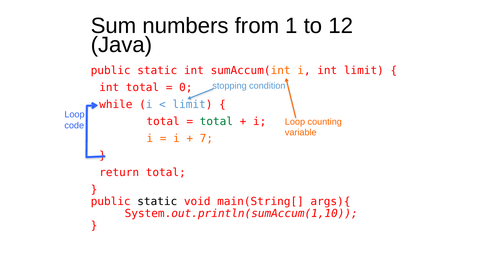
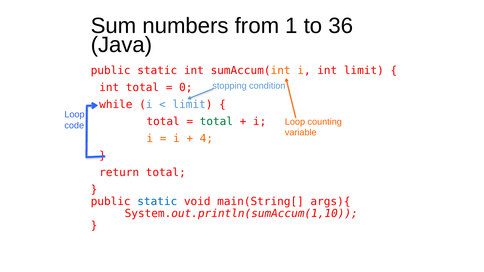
12: 12 -> 36
7: 7 -> 4
static at (157, 202) colour: black -> blue
